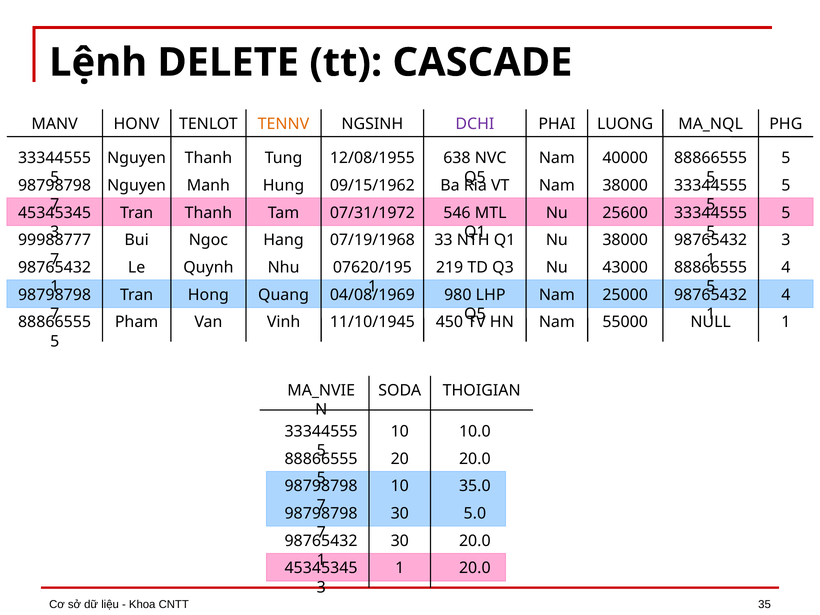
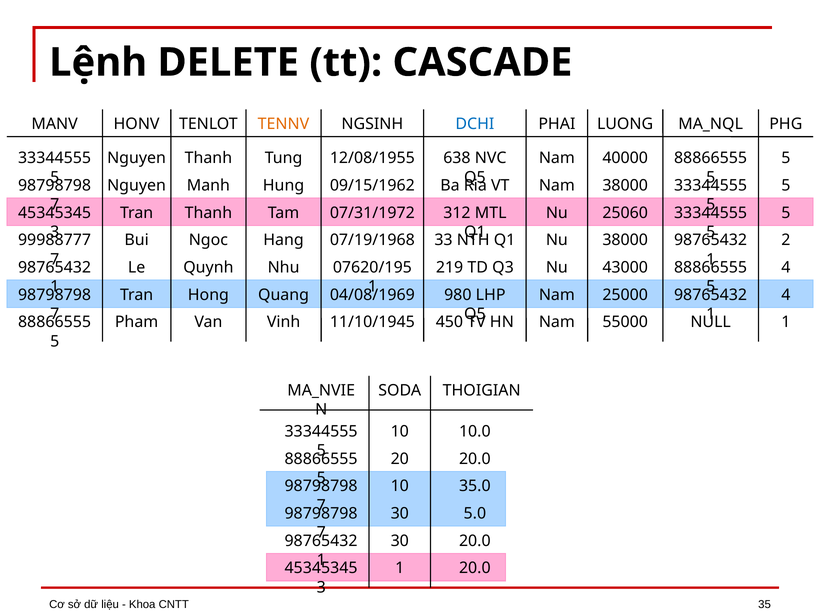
DCHI colour: purple -> blue
546: 546 -> 312
25600: 25600 -> 25060
38000 3: 3 -> 2
